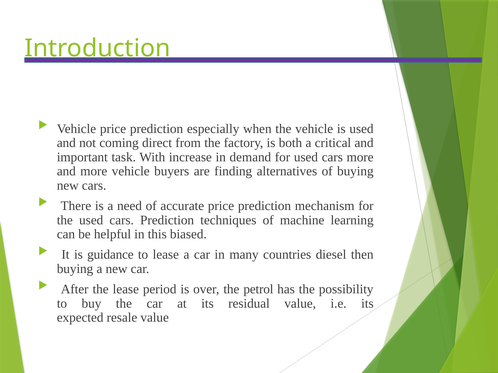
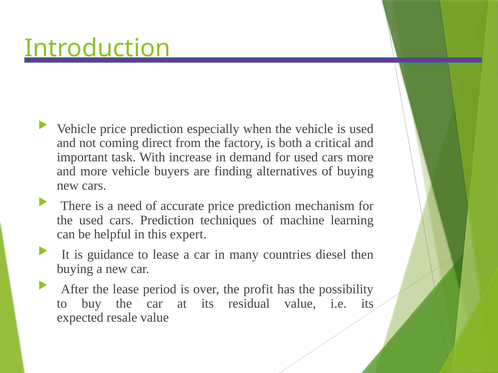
biased: biased -> expert
petrol: petrol -> profit
